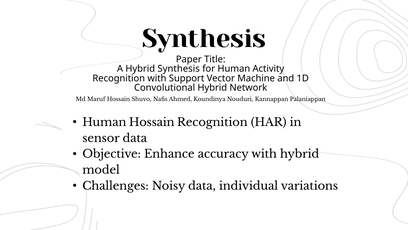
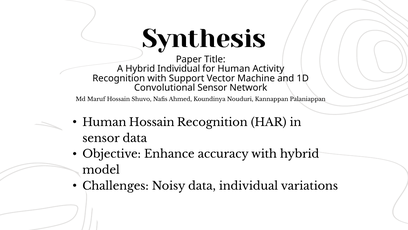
Hybrid Synthesis: Synthesis -> Individual
Convolutional Hybrid: Hybrid -> Sensor
